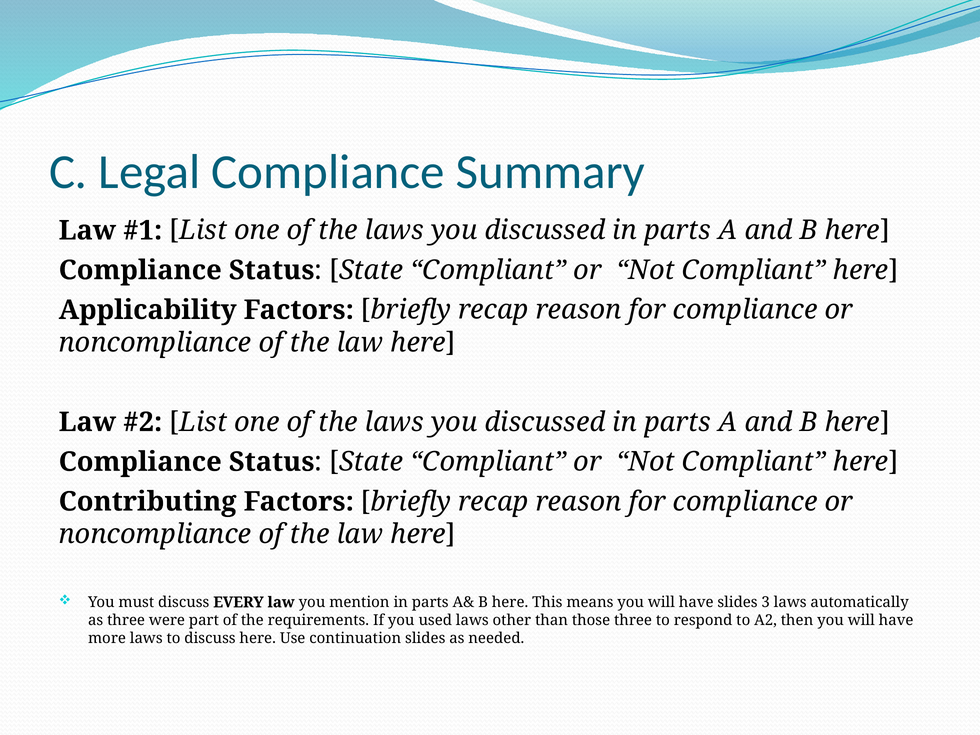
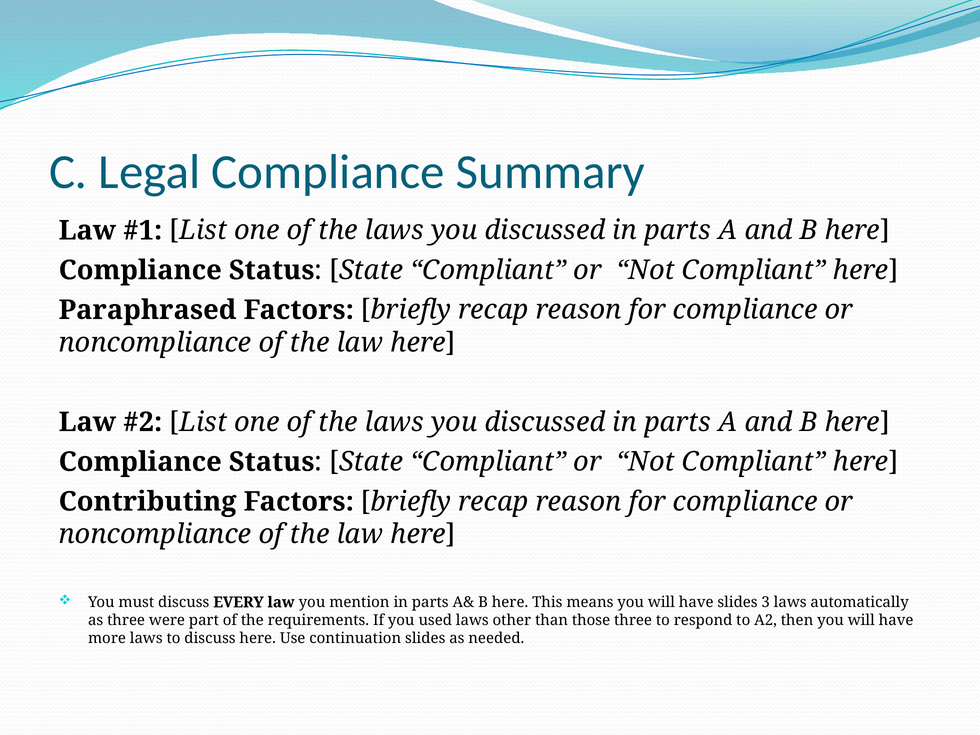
Applicability: Applicability -> Paraphrased
